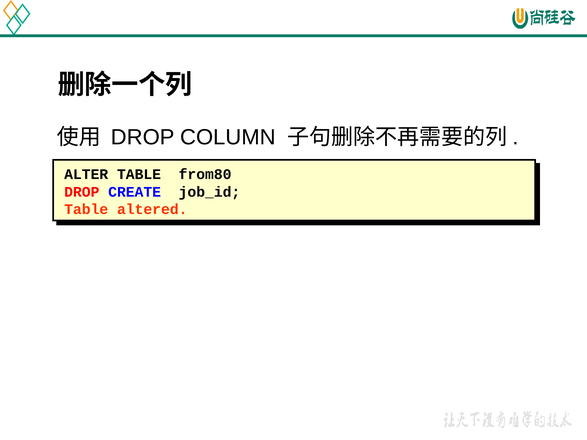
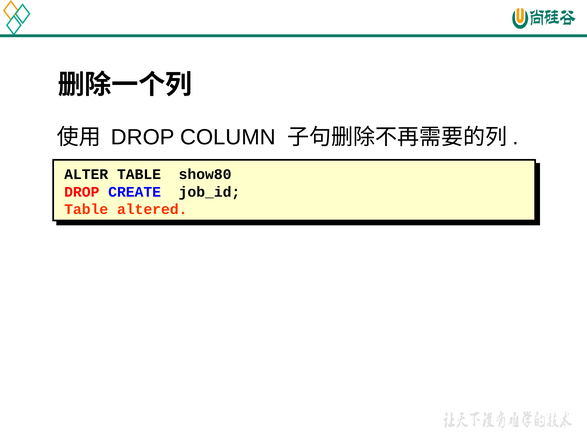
from80: from80 -> show80
